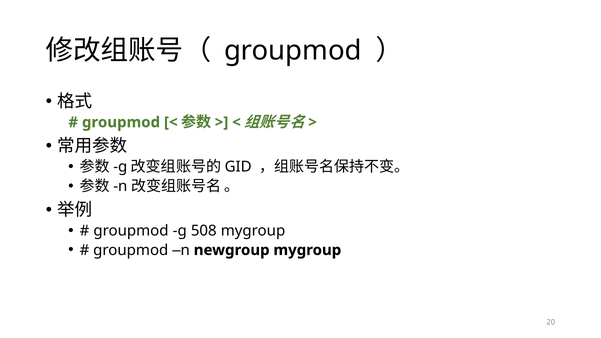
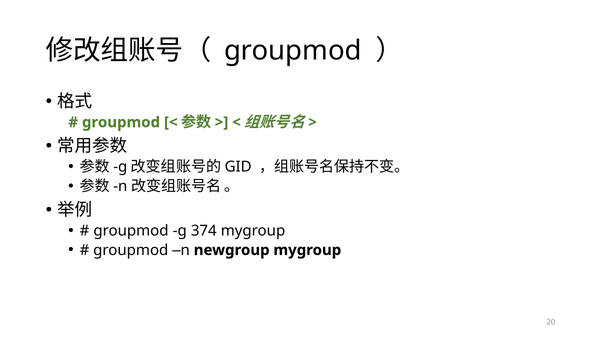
508: 508 -> 374
